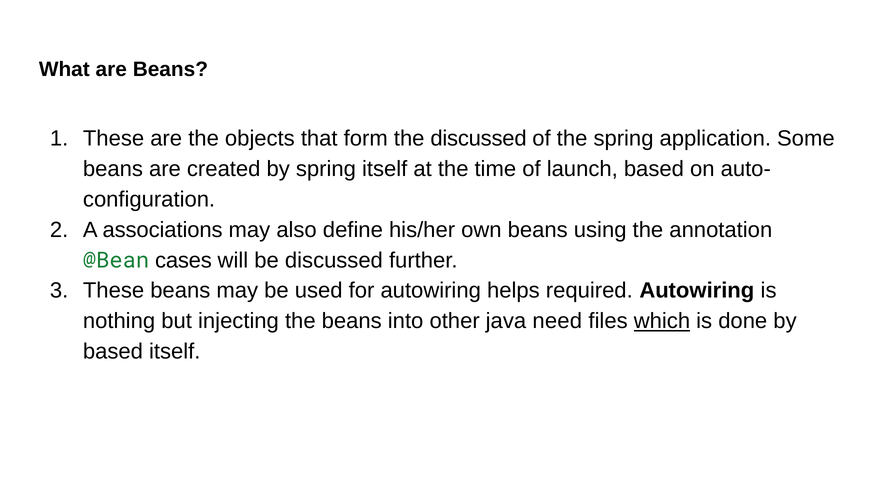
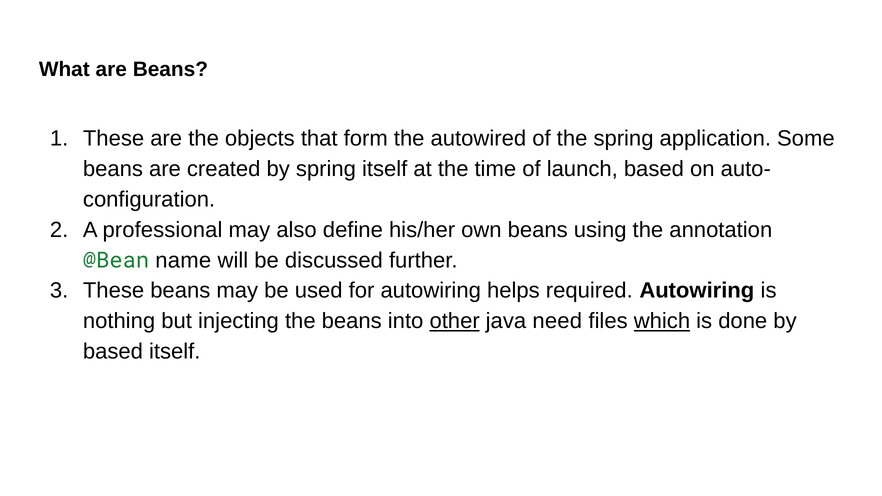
the discussed: discussed -> autowired
associations: associations -> professional
cases: cases -> name
other underline: none -> present
